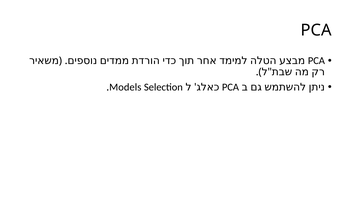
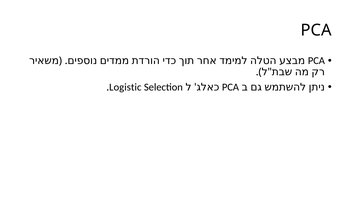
Models: Models -> Logistic
